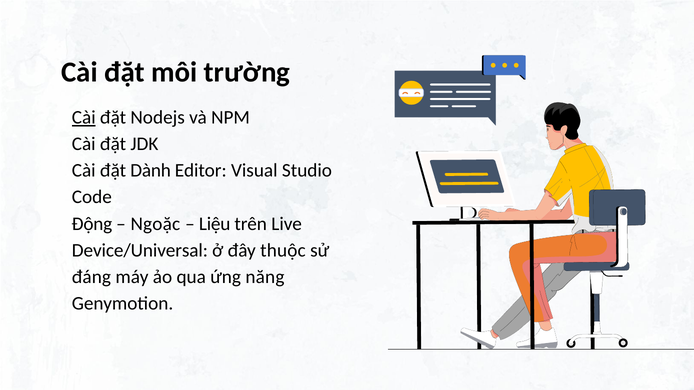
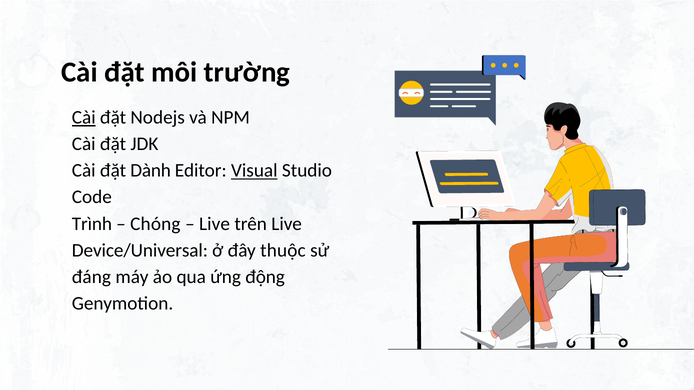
Visual underline: none -> present
Động: Động -> Trình
Ngoặc: Ngoặc -> Chóng
Liệu at (215, 224): Liệu -> Live
năng: năng -> động
